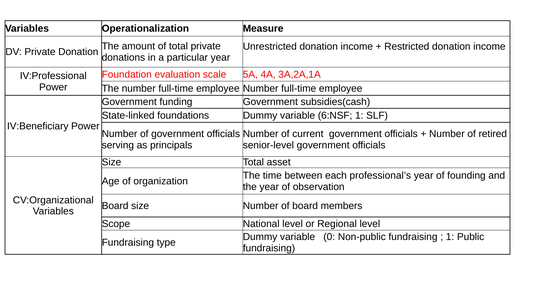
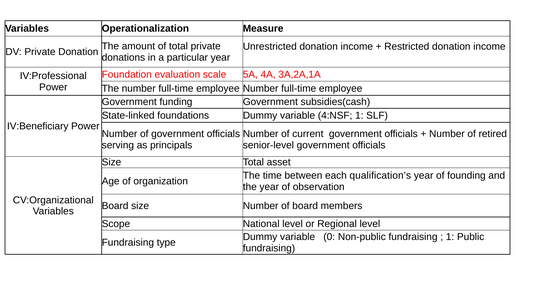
6:NSF: 6:NSF -> 4:NSF
professional’s: professional’s -> qualification’s
